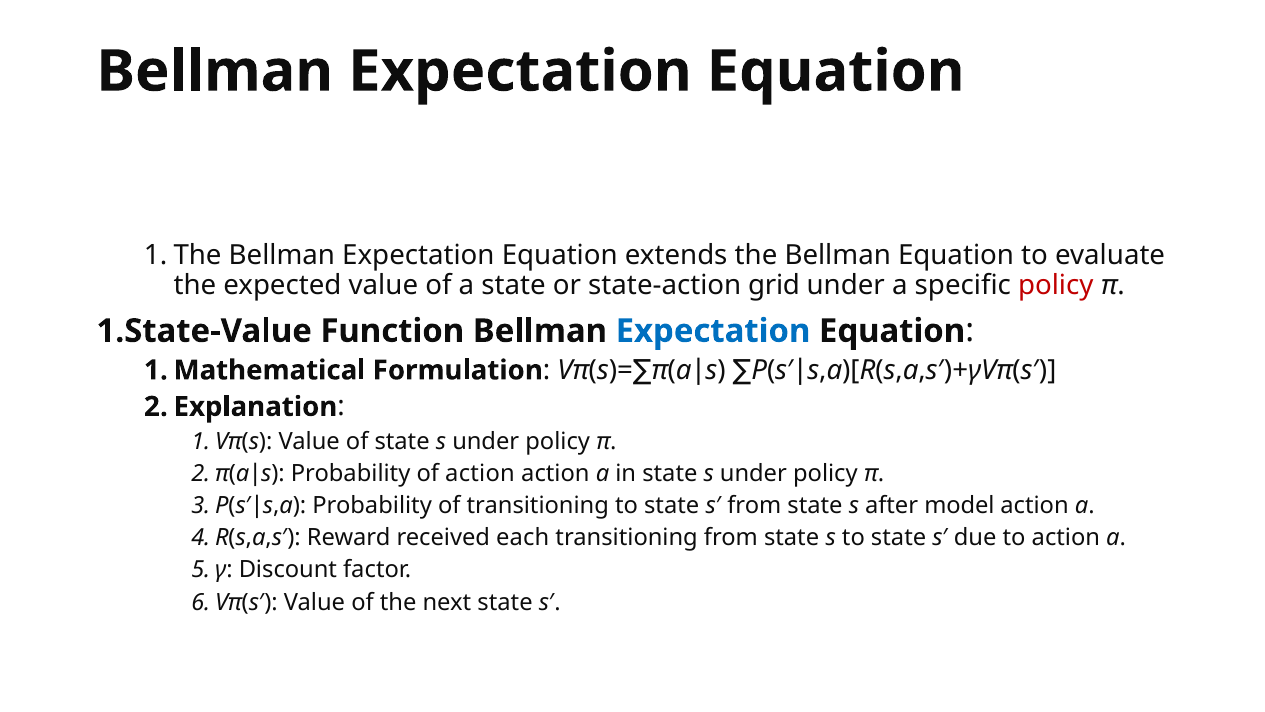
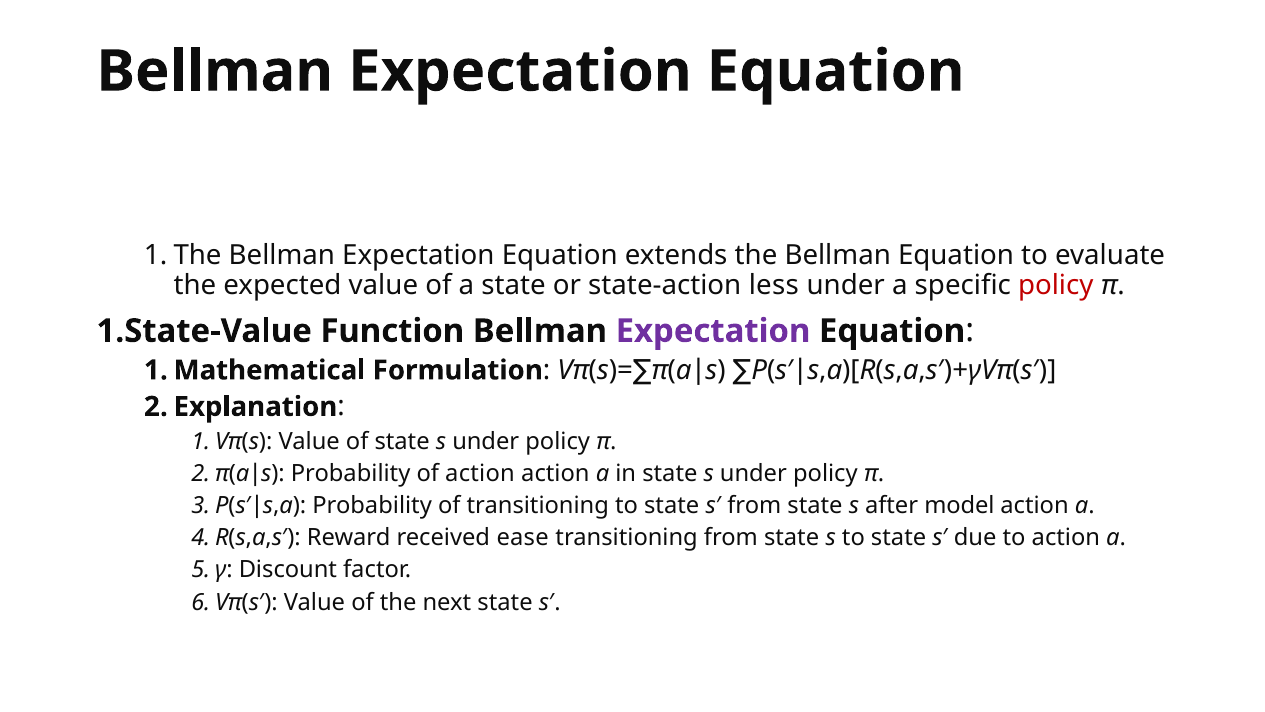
grid: grid -> less
Expectation at (713, 331) colour: blue -> purple
each: each -> ease
